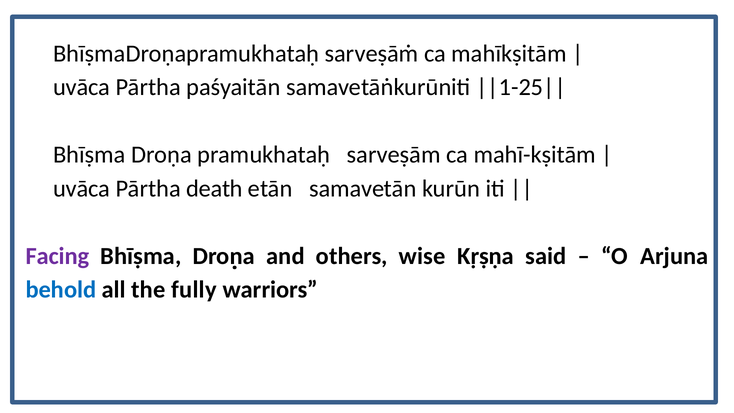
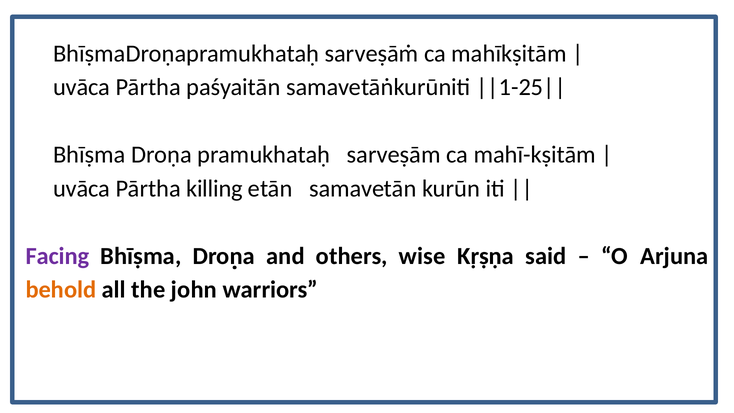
death: death -> killing
behold colour: blue -> orange
fully: fully -> john
